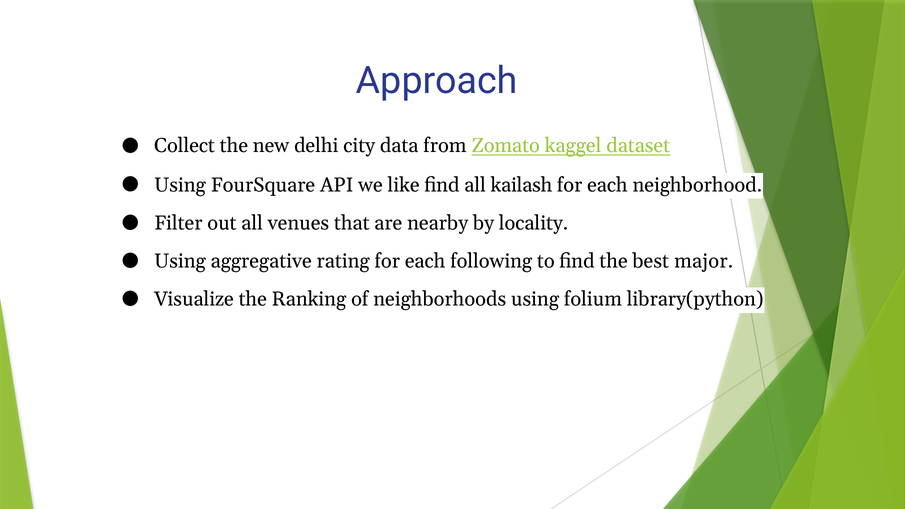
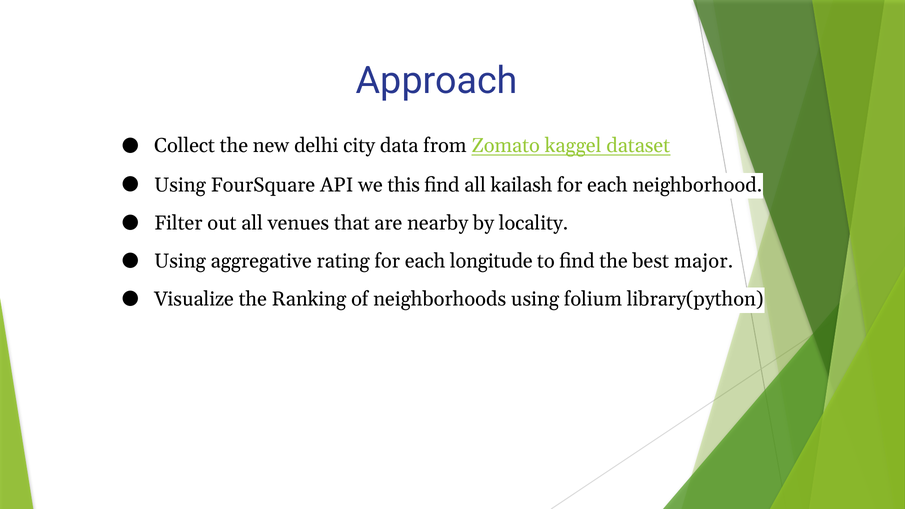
like: like -> this
following: following -> longitude
